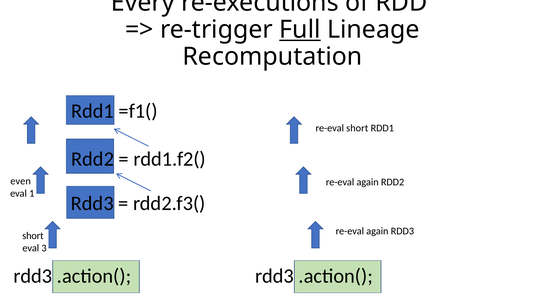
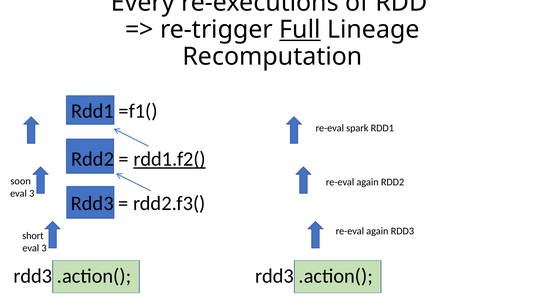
re-eval short: short -> spark
rdd1.f2( underline: none -> present
even: even -> soon
1 at (32, 193): 1 -> 3
